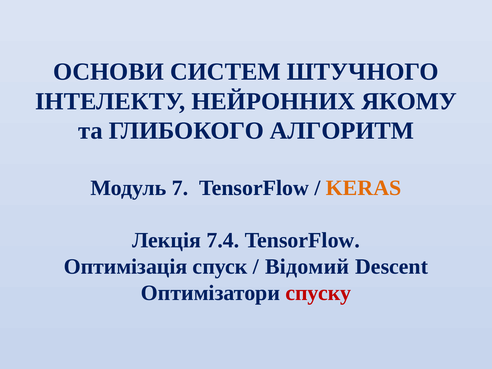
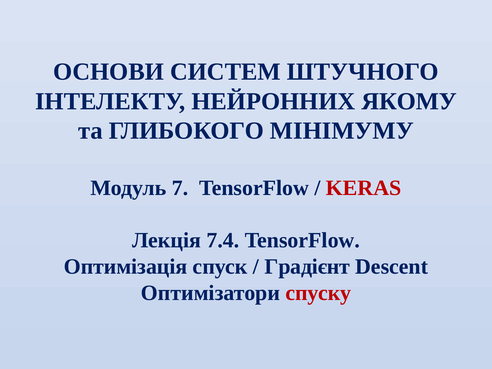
АЛГОРИТМ: АЛГОРИТМ -> МІНІМУМУ
KERAS colour: orange -> red
Відомий: Відомий -> Градієнт
